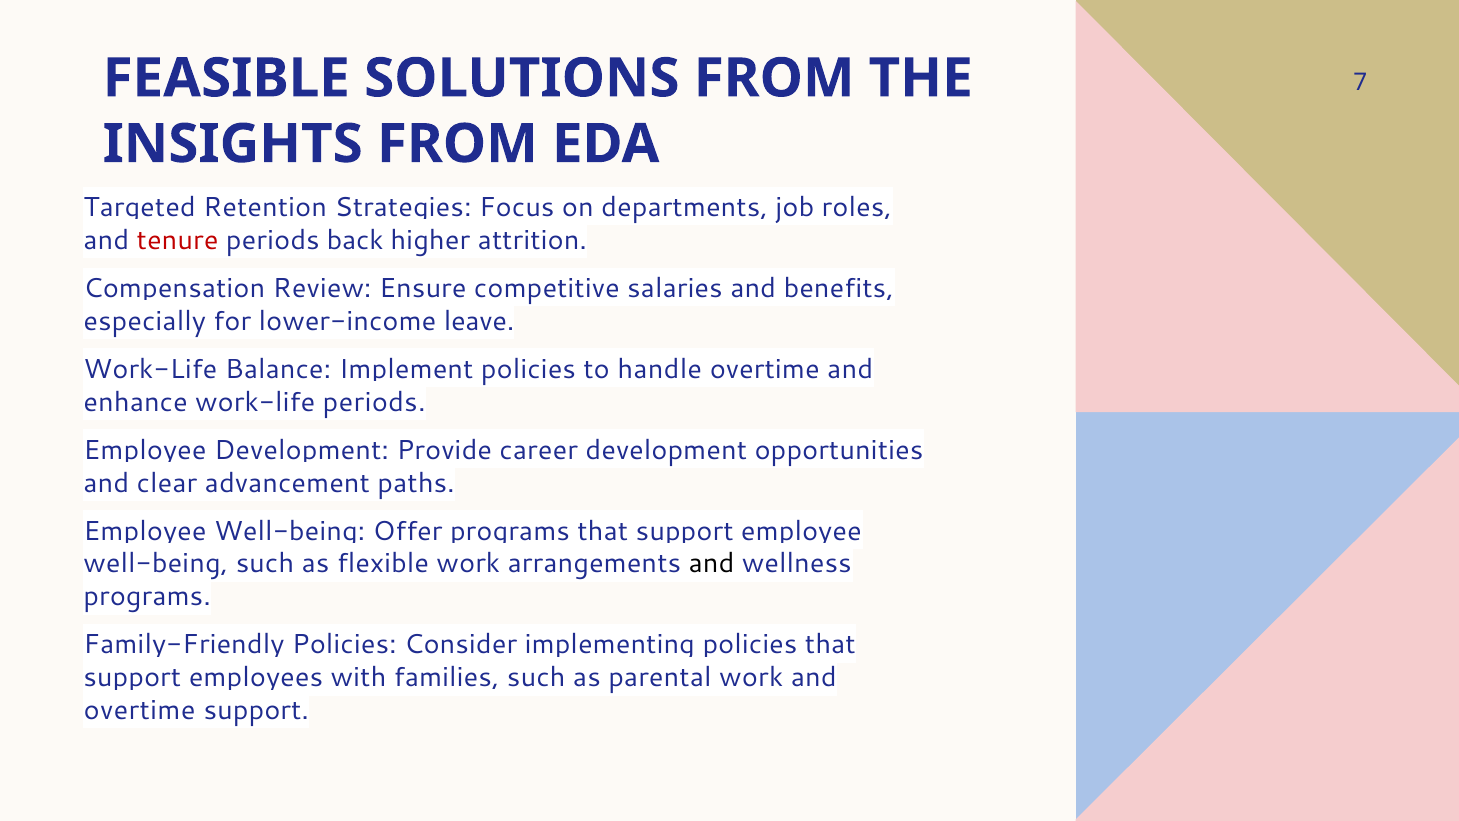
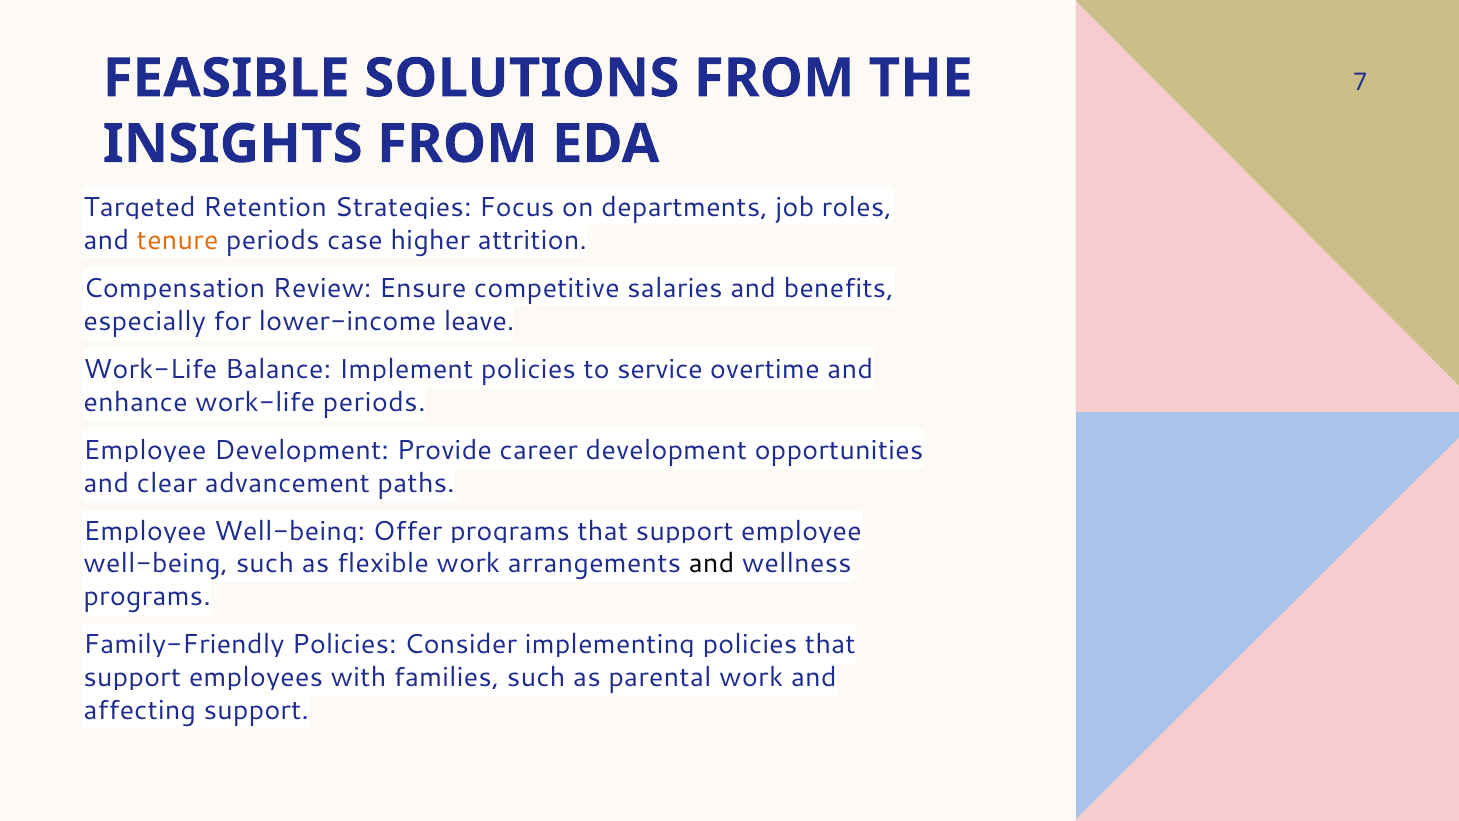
tenure colour: red -> orange
back: back -> case
handle: handle -> service
overtime at (140, 710): overtime -> affecting
